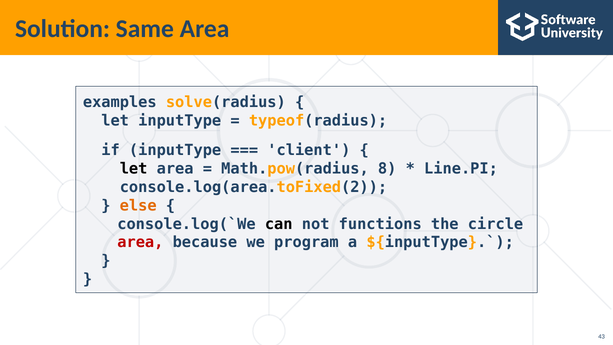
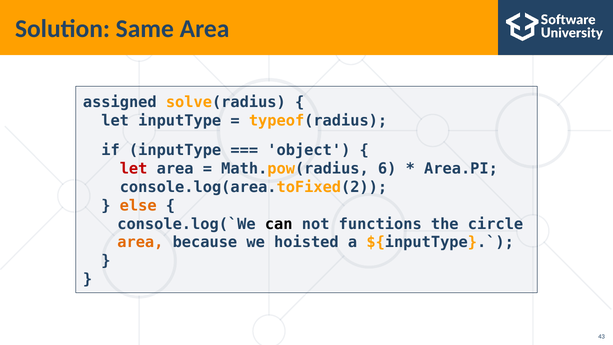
examples: examples -> assigned
client: client -> object
let at (134, 169) colour: black -> red
8: 8 -> 6
Line.PI: Line.PI -> Area.PI
area at (140, 242) colour: red -> orange
program: program -> hoisted
